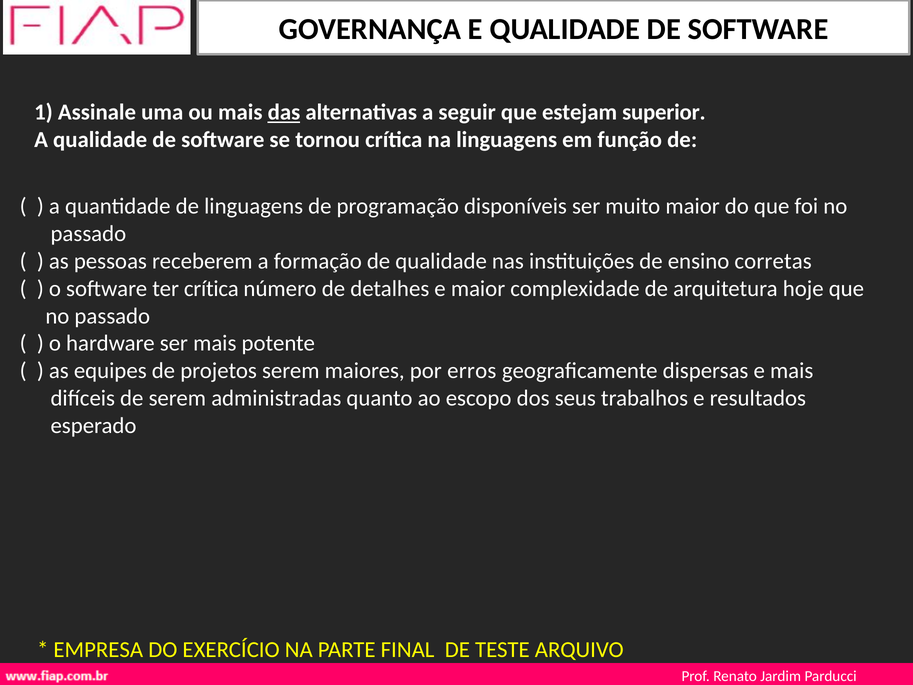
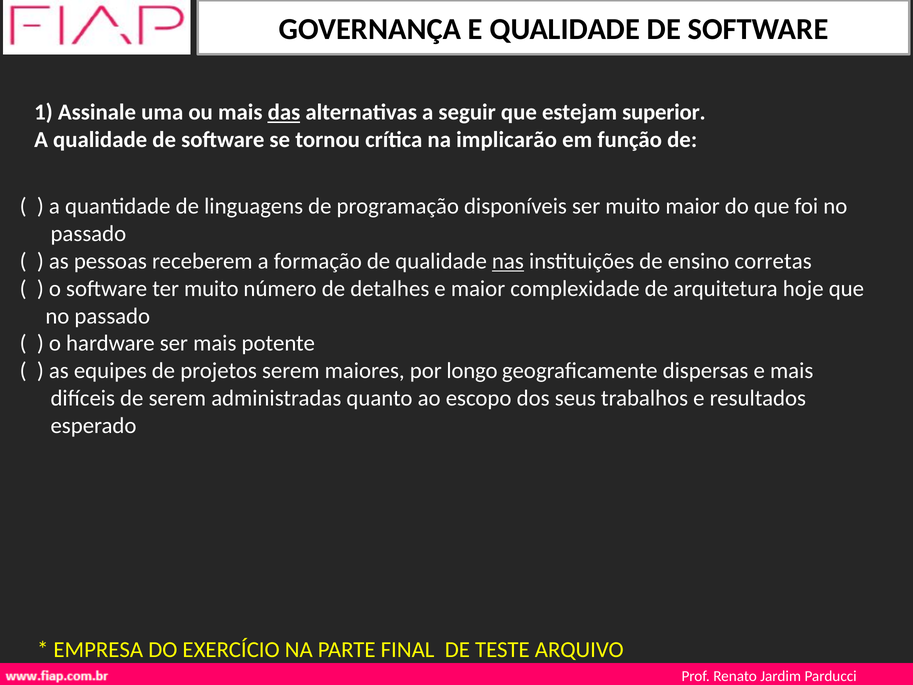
na linguagens: linguagens -> implicarão
nas underline: none -> present
ter crítica: crítica -> muito
erros: erros -> longo
